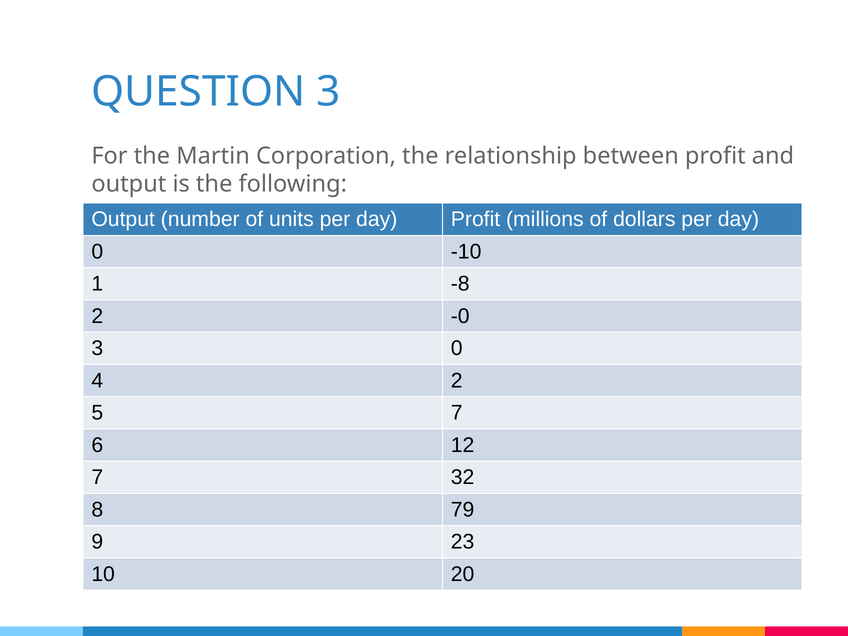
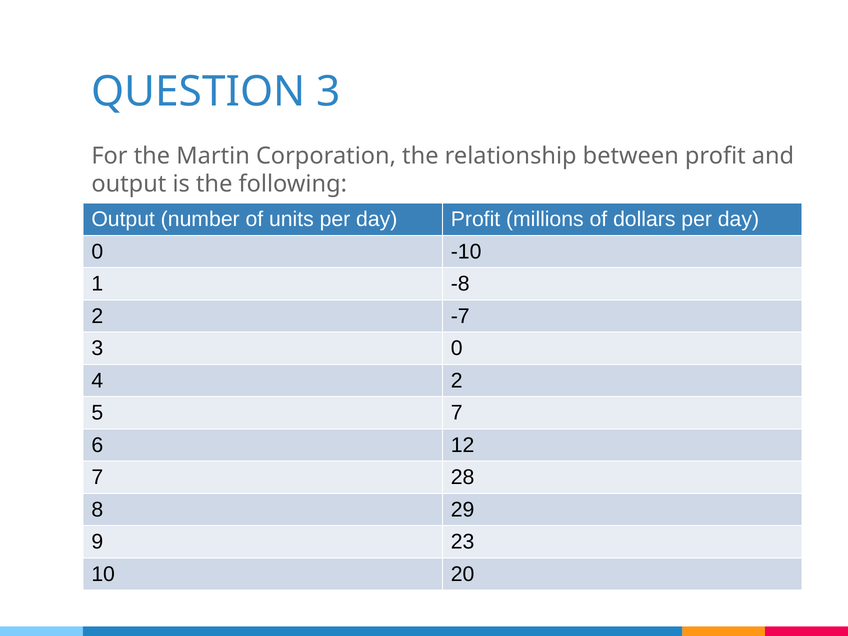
-0: -0 -> -7
32: 32 -> 28
79: 79 -> 29
